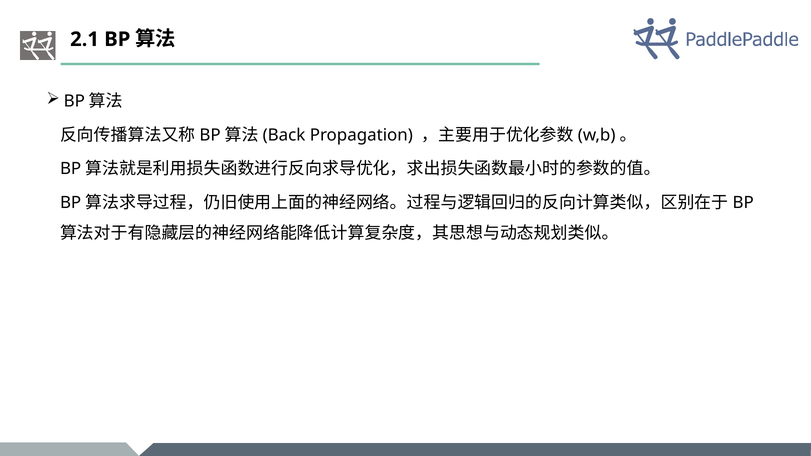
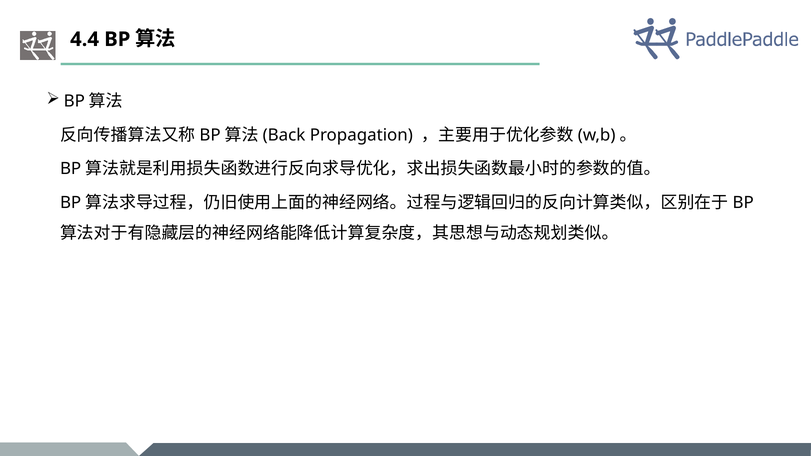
2.1: 2.1 -> 4.4
